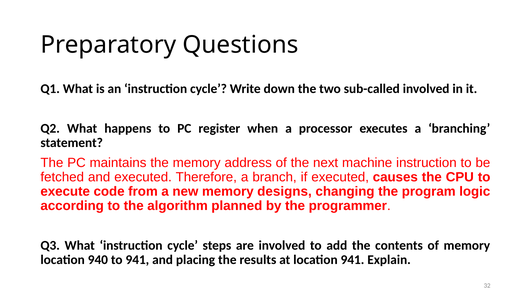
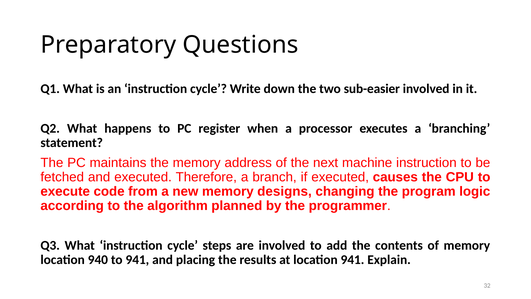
sub-called: sub-called -> sub-easier
